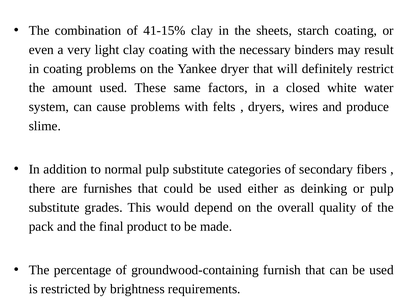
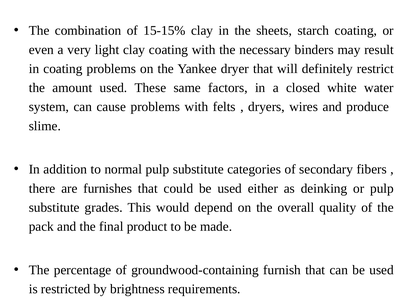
41-15%: 41-15% -> 15-15%
